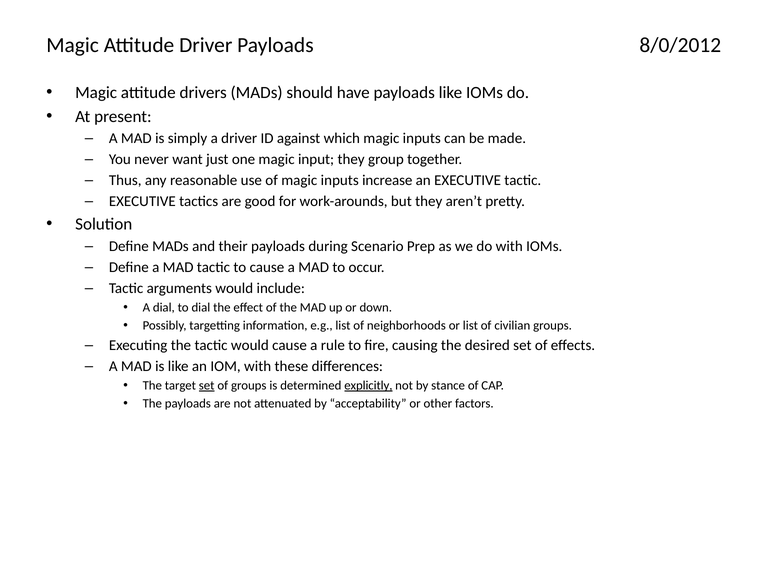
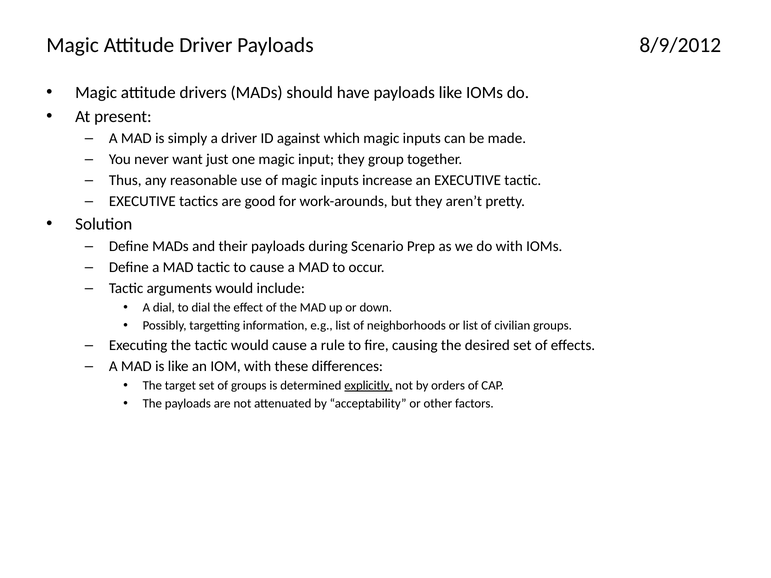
8/0/2012: 8/0/2012 -> 8/9/2012
set at (207, 386) underline: present -> none
stance: stance -> orders
